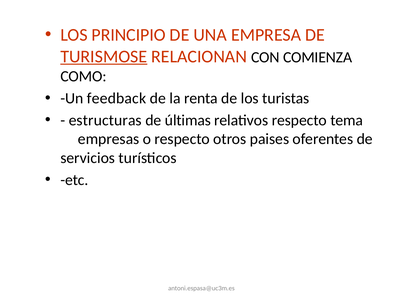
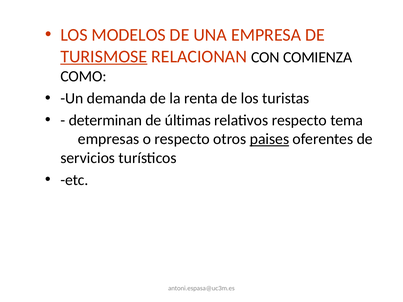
PRINCIPIO: PRINCIPIO -> MODELOS
feedback: feedback -> demanda
estructuras: estructuras -> determinan
paises underline: none -> present
